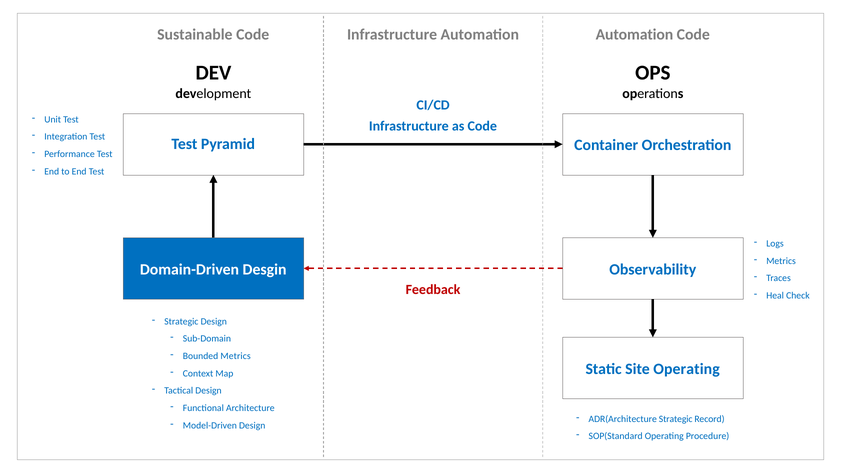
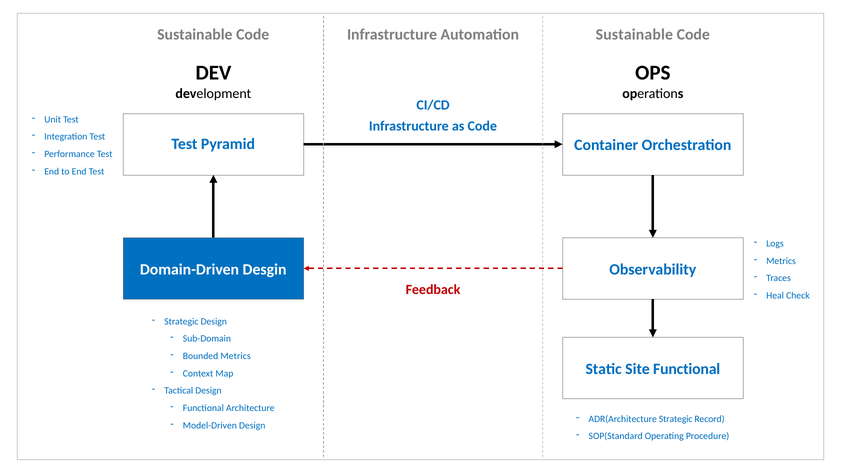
Code Automation: Automation -> Sustainable
Site Operating: Operating -> Functional
